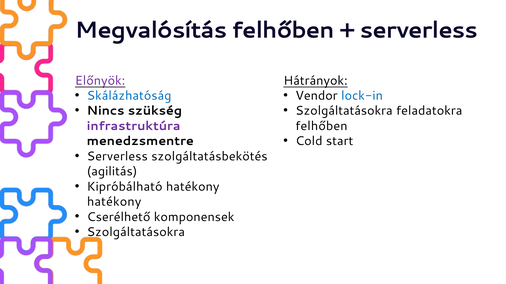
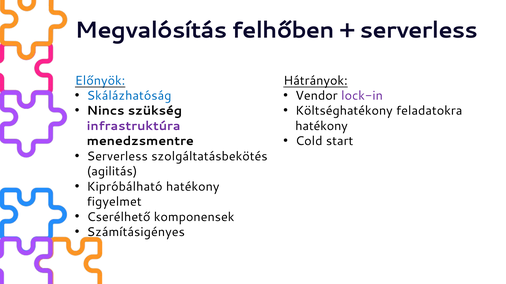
Előnyök colour: purple -> blue
lock-in colour: blue -> purple
Szolgáltatásokra at (344, 111): Szolgáltatásokra -> Költséghatékony
felhőben at (321, 126): felhőben -> hatékony
hatékony at (114, 202): hatékony -> figyelmet
Szolgáltatásokra at (136, 233): Szolgáltatásokra -> Számításigényes
